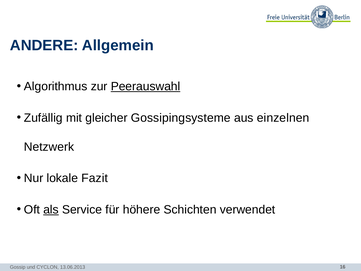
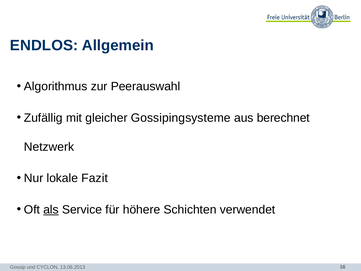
ANDERE: ANDERE -> ENDLOS
Peerauswahl underline: present -> none
einzelnen: einzelnen -> berechnet
